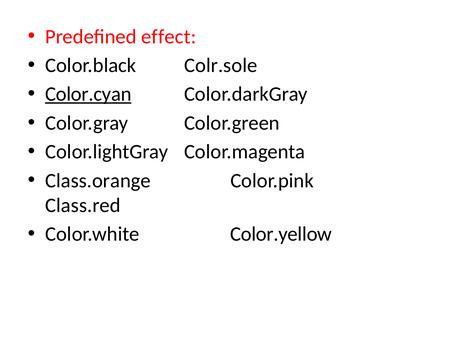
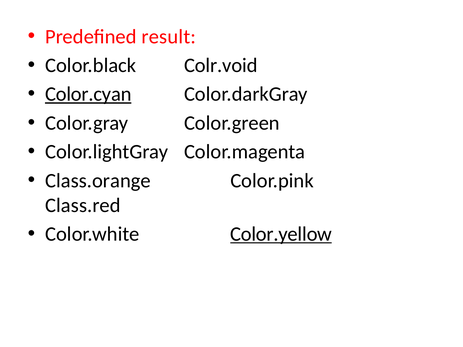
effect: effect -> result
Colr.sole: Colr.sole -> Colr.void
Color.yellow underline: none -> present
